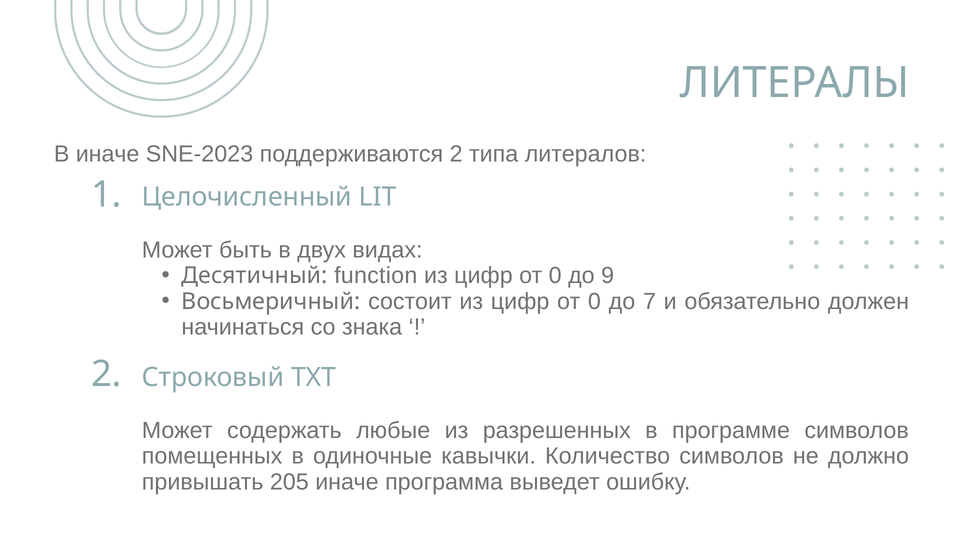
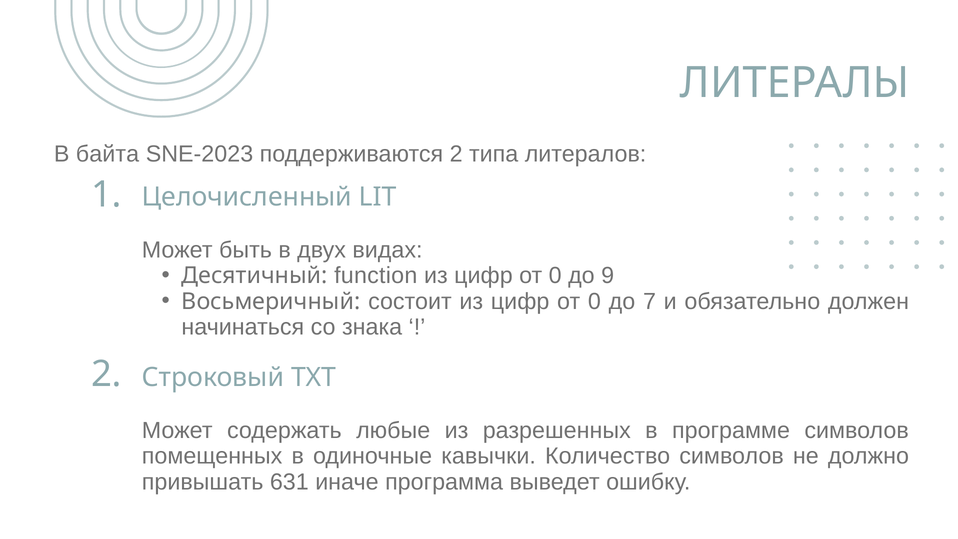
В иначе: иначе -> байта
205: 205 -> 631
